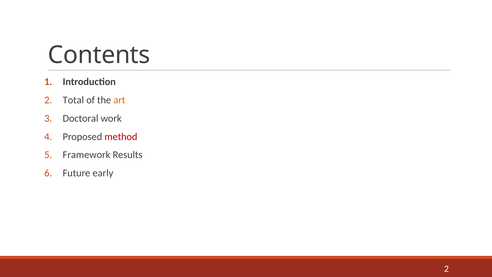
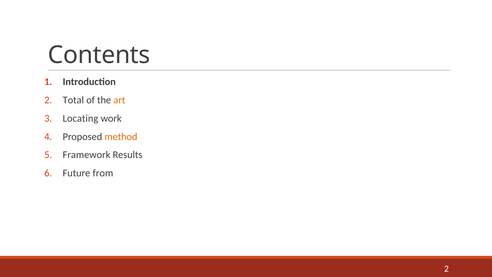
Doctoral: Doctoral -> Locating
method colour: red -> orange
early: early -> from
